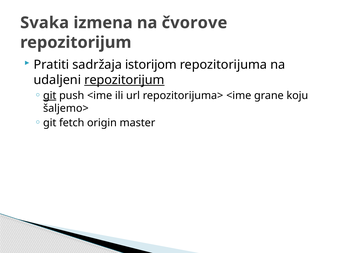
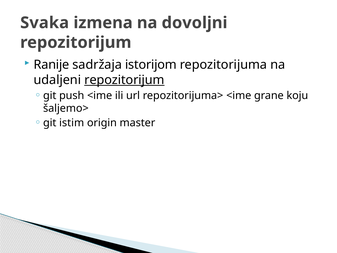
čvorove: čvorove -> dovoljni
Pratiti: Pratiti -> Ranije
git at (50, 95) underline: present -> none
fetch: fetch -> istim
